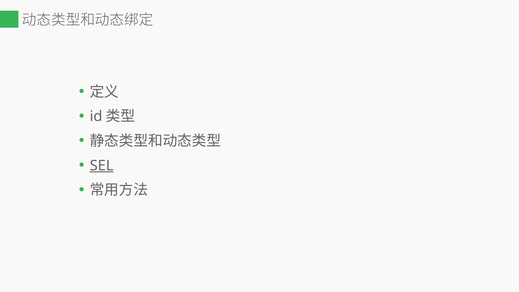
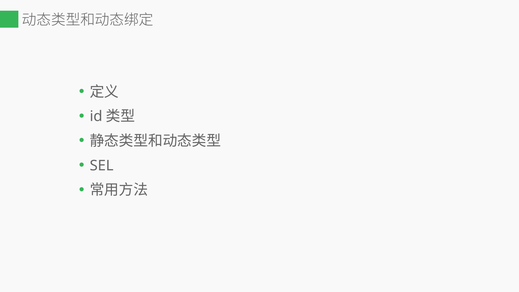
SEL underline: present -> none
